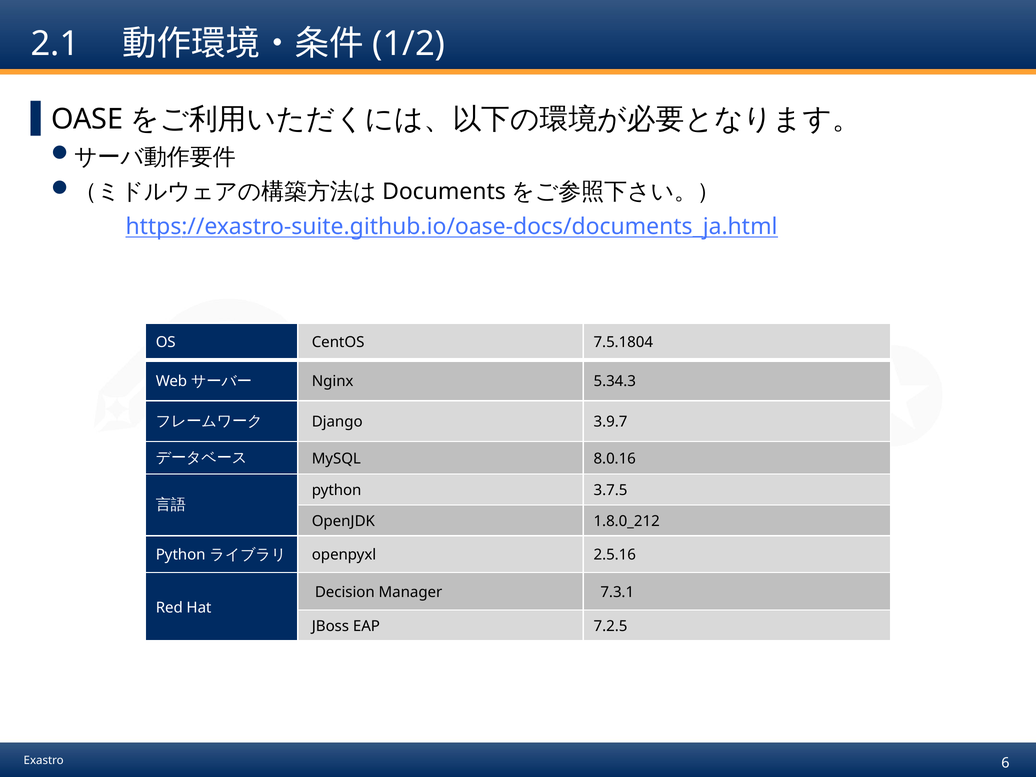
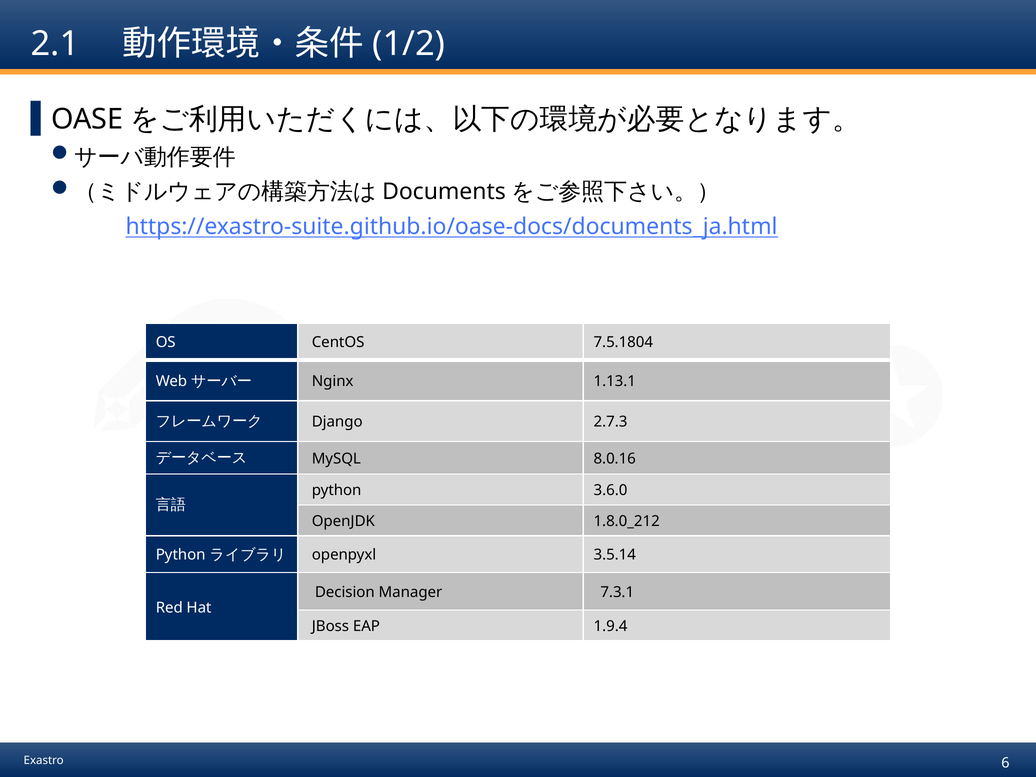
5.34.3: 5.34.3 -> 1.13.1
3.9.7: 3.9.7 -> 2.7.3
3.7.5: 3.7.5 -> 3.6.0
2.5.16: 2.5.16 -> 3.5.14
7.2.5: 7.2.5 -> 1.9.4
